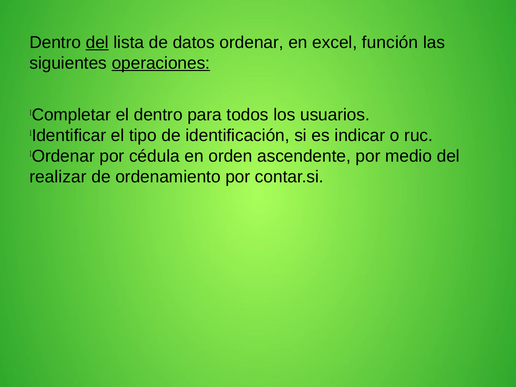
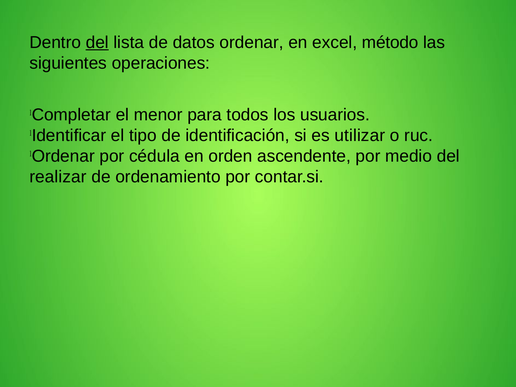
función: función -> método
operaciones underline: present -> none
el dentro: dentro -> menor
indicar: indicar -> utilizar
